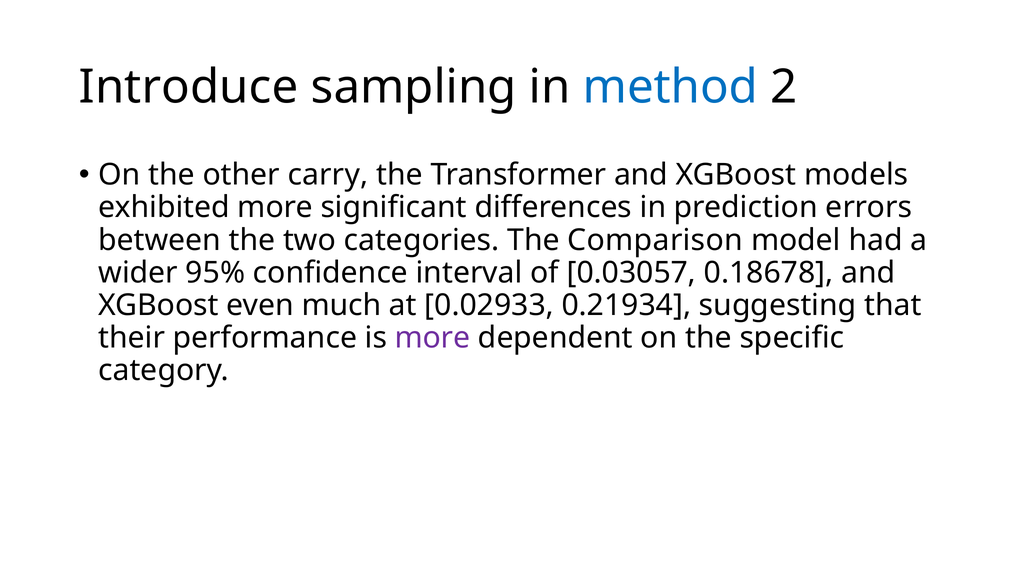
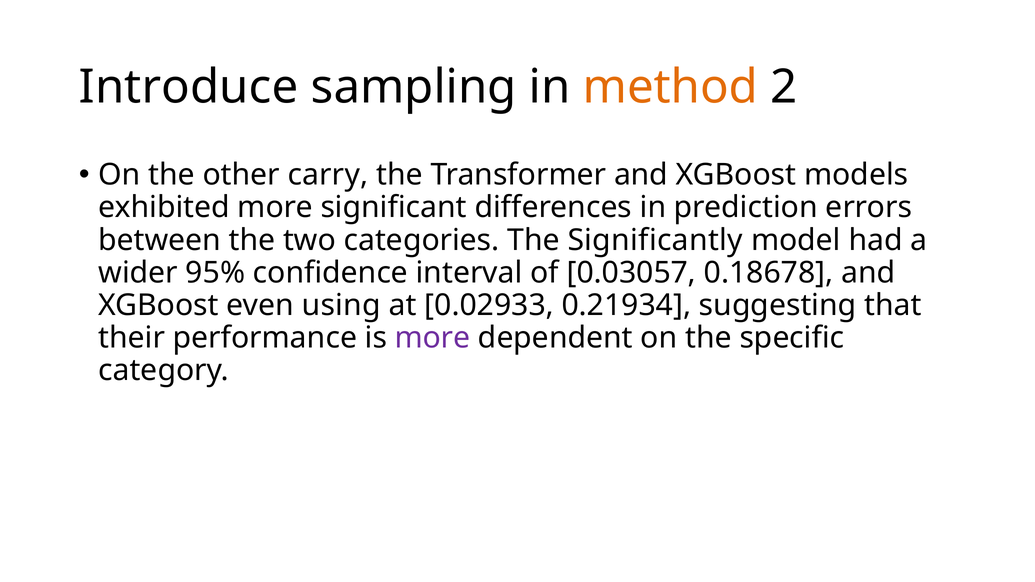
method colour: blue -> orange
Comparison: Comparison -> Significantly
much: much -> using
